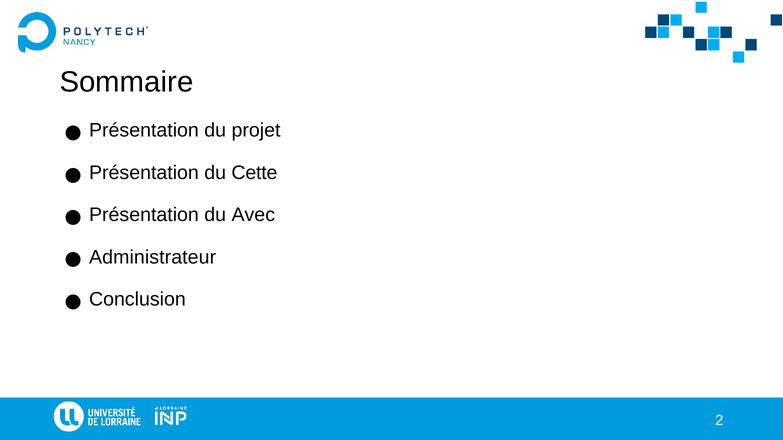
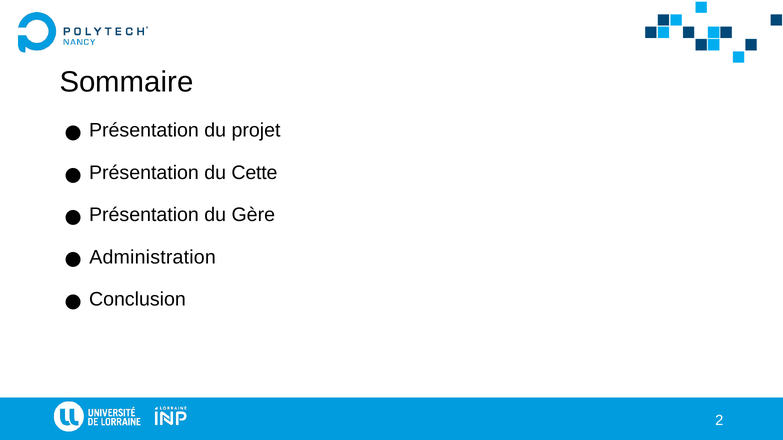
Avec: Avec -> Gère
Administrateur: Administrateur -> Administration
